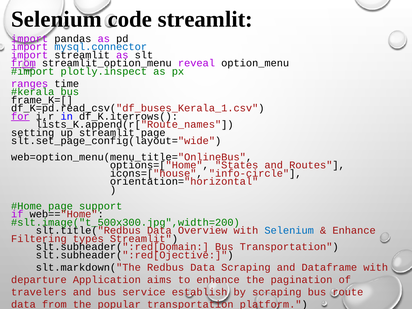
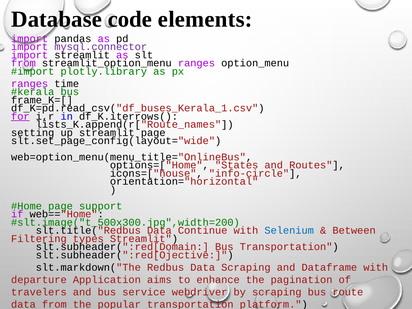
Selenium at (56, 19): Selenium -> Database
code streamlit: streamlit -> elements
mysql.connector colour: blue -> purple
from at (23, 63) underline: present -> none
streamlit_option_menu reveal: reveal -> ranges
plotly.inspect: plotly.inspect -> plotly.library
Overview: Overview -> Continue
Enhance at (354, 231): Enhance -> Between
establish: establish -> webdriver
